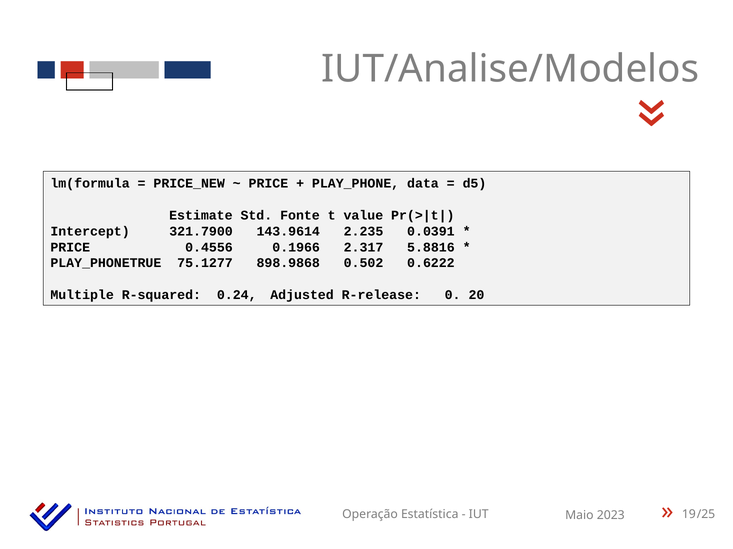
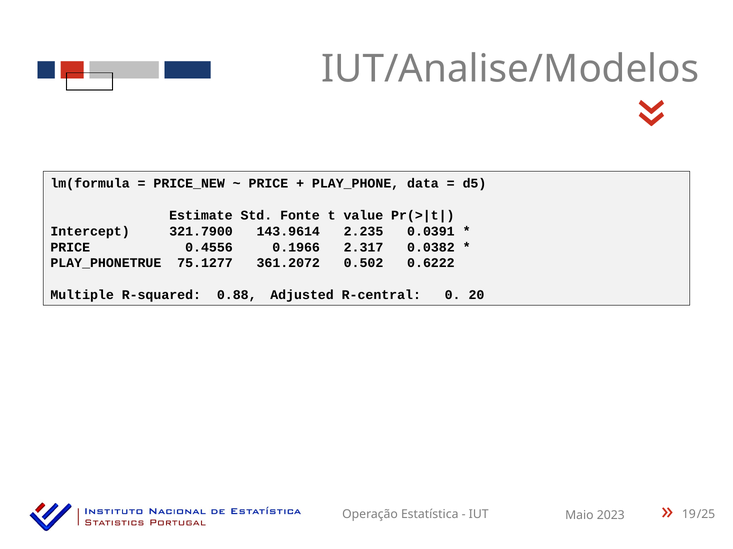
5.8816: 5.8816 -> 0.0382
898.9868: 898.9868 -> 361.2072
0.24: 0.24 -> 0.88
R-release: R-release -> R-central
